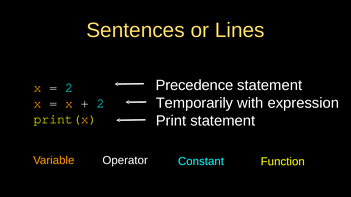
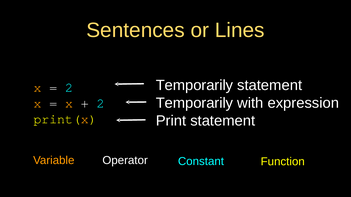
Precedence at (194, 86): Precedence -> Temporarily
